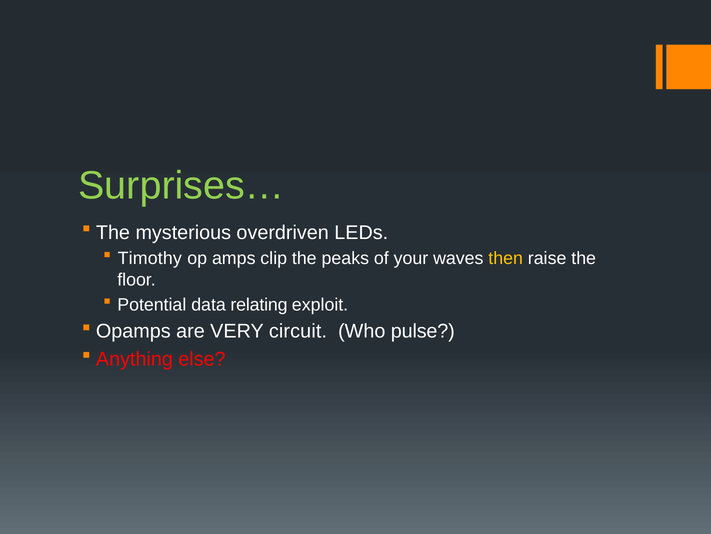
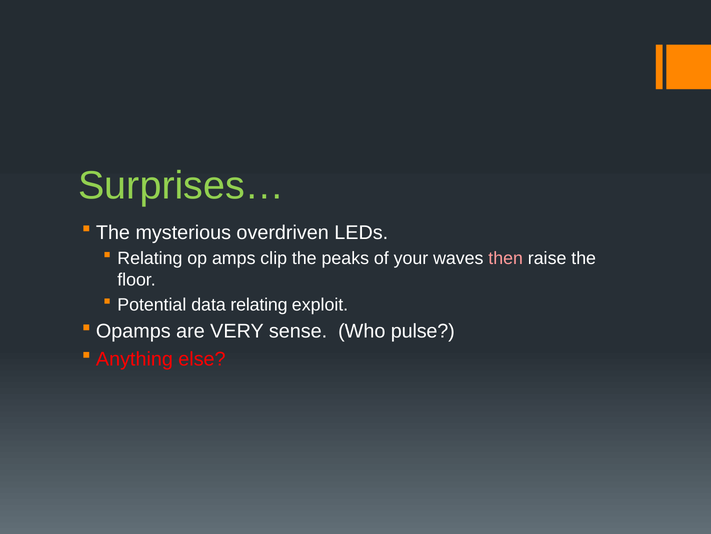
Timothy at (150, 258): Timothy -> Relating
then colour: yellow -> pink
circuit: circuit -> sense
